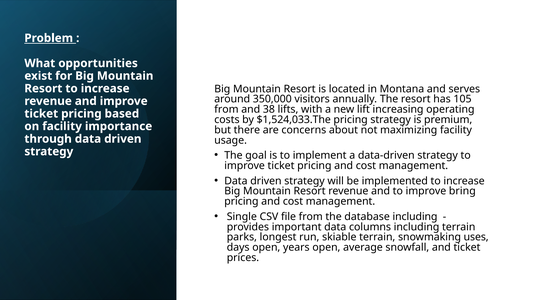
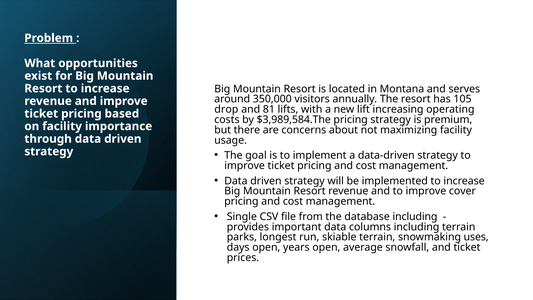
from at (226, 109): from -> drop
38: 38 -> 81
$1,524,033.The: $1,524,033.The -> $3,989,584.The
bring: bring -> cover
